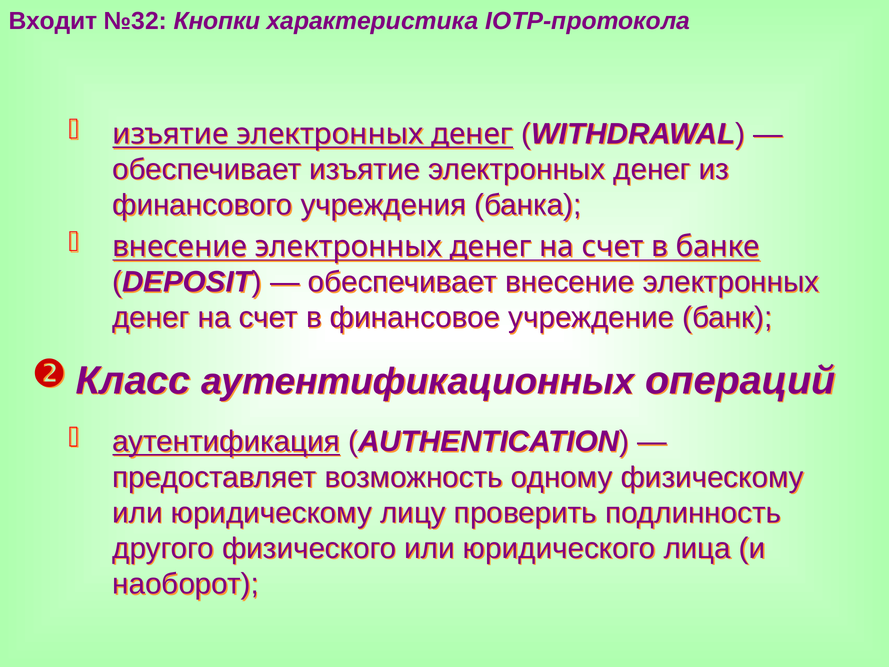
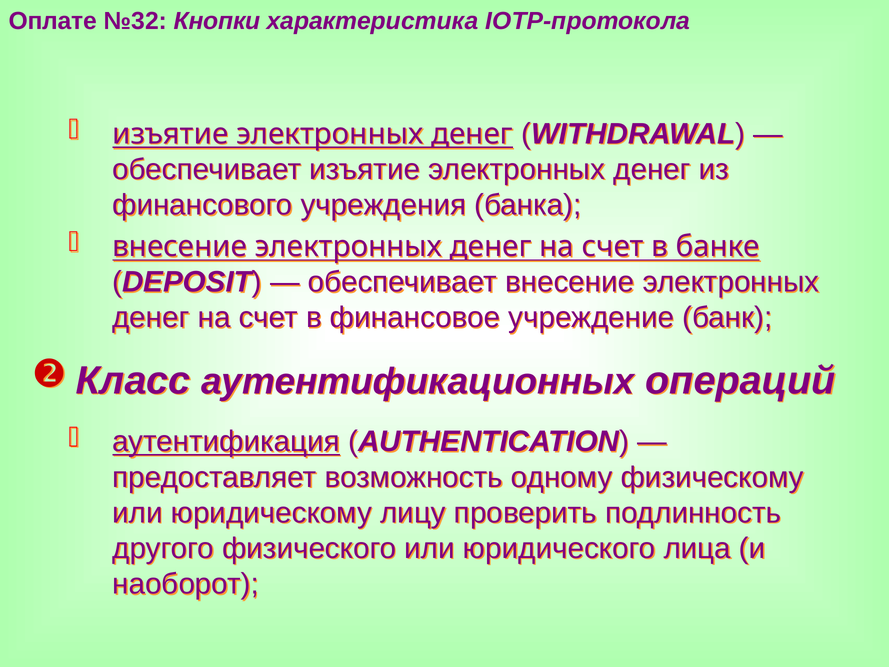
Входит: Входит -> Оплате
